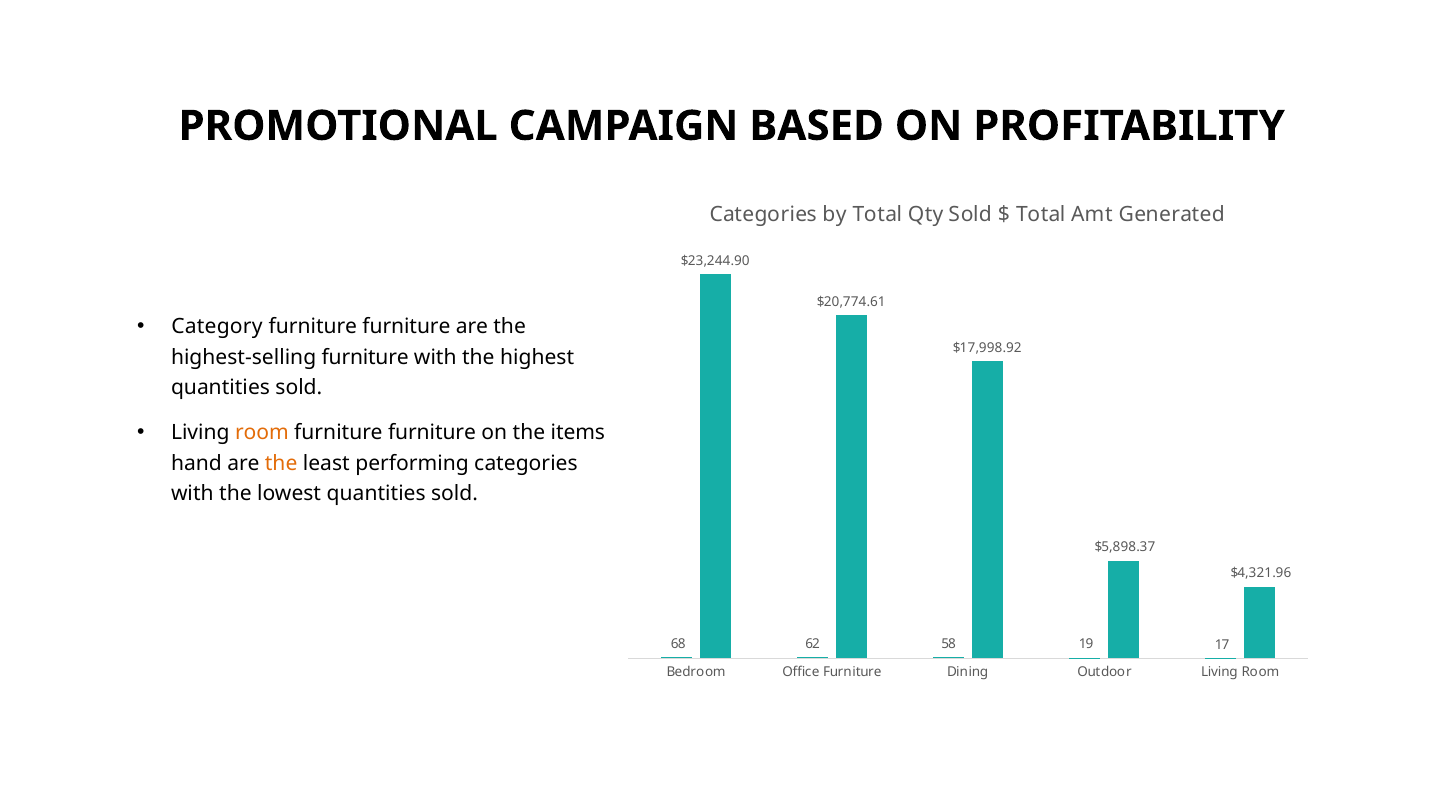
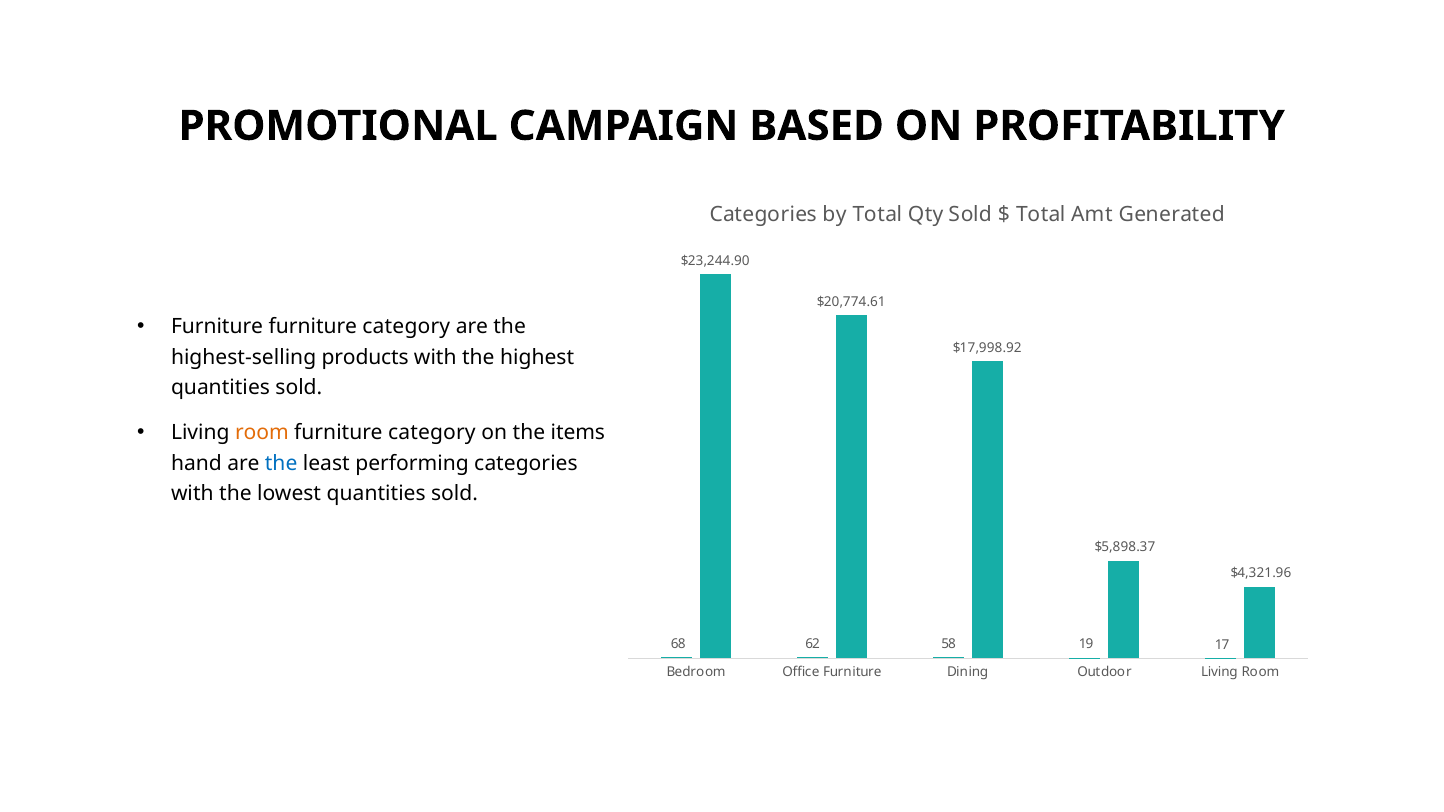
Category at (217, 327): Category -> Furniture
furniture at (406, 327): furniture -> category
highest-selling furniture: furniture -> products
furniture at (432, 433): furniture -> category
the at (281, 463) colour: orange -> blue
